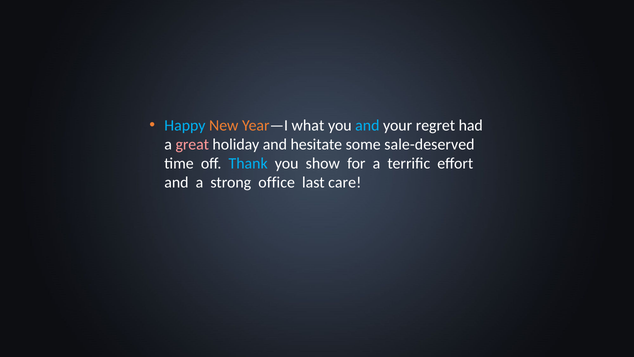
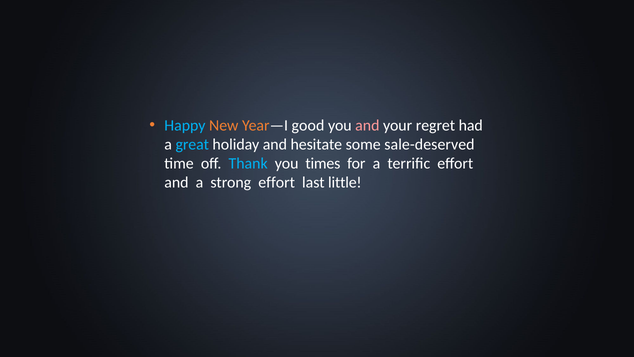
what: what -> good
and at (367, 125) colour: light blue -> pink
great colour: pink -> light blue
show: show -> times
strong office: office -> effort
care: care -> little
